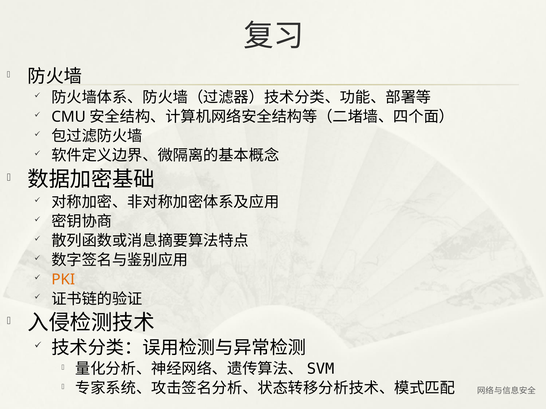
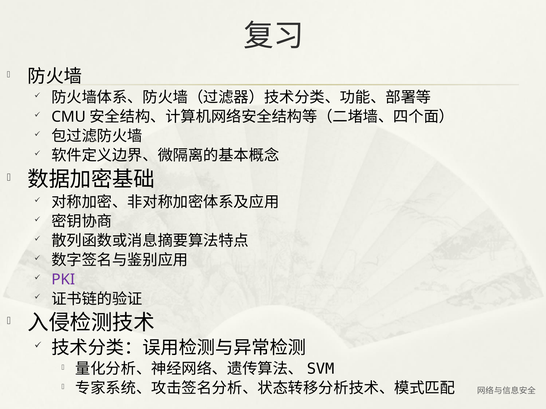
PKI colour: orange -> purple
